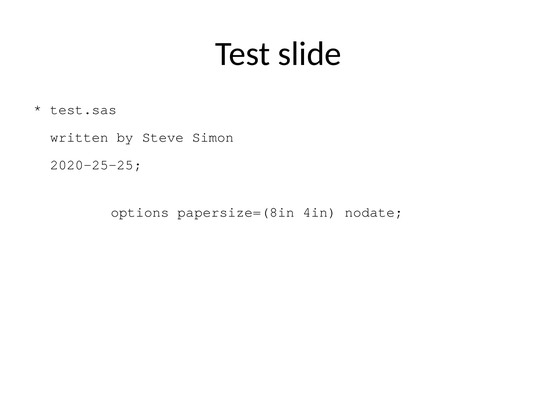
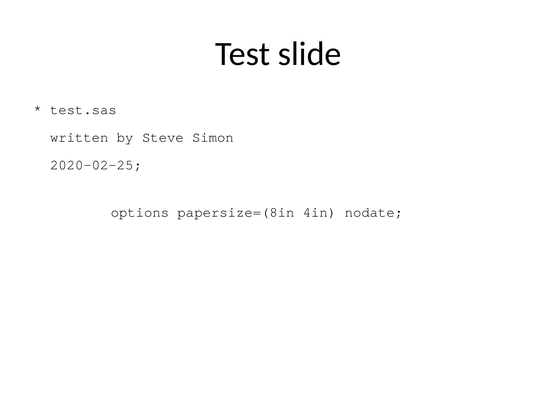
2020-25-25: 2020-25-25 -> 2020-02-25
